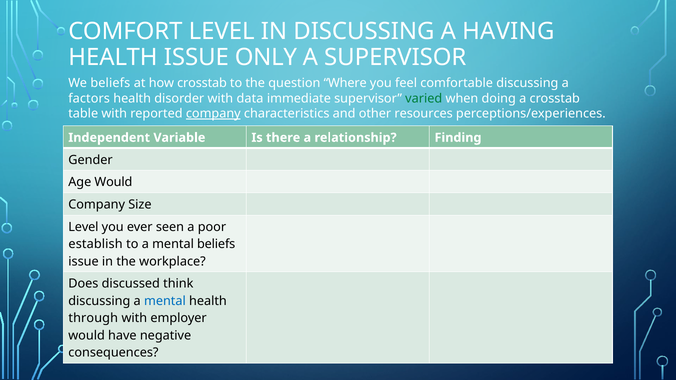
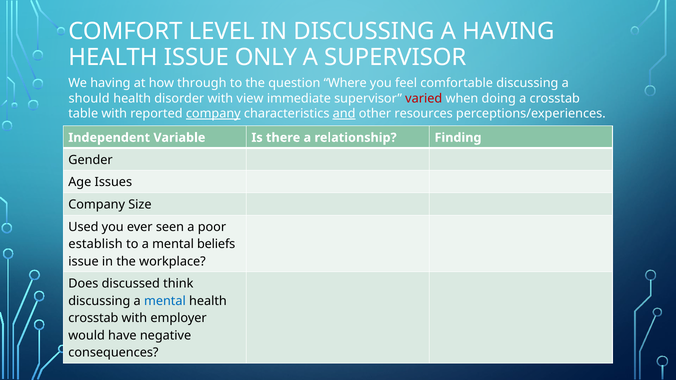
We beliefs: beliefs -> having
how crosstab: crosstab -> through
factors: factors -> should
data: data -> view
varied colour: green -> red
and underline: none -> present
Age Would: Would -> Issues
Level at (83, 227): Level -> Used
through at (93, 318): through -> crosstab
